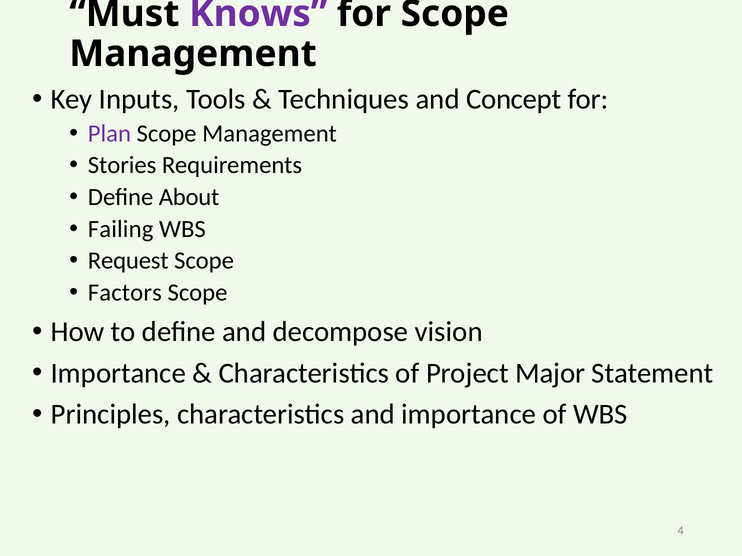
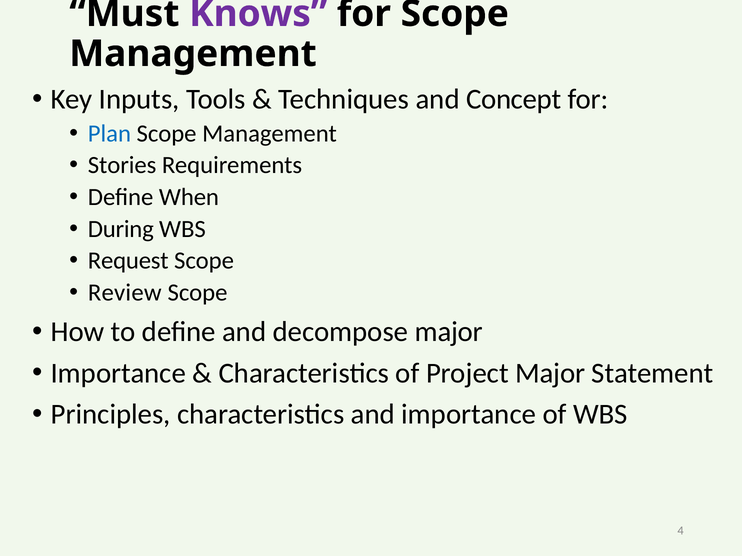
Plan colour: purple -> blue
About: About -> When
Failing: Failing -> During
Factors: Factors -> Review
decompose vision: vision -> major
